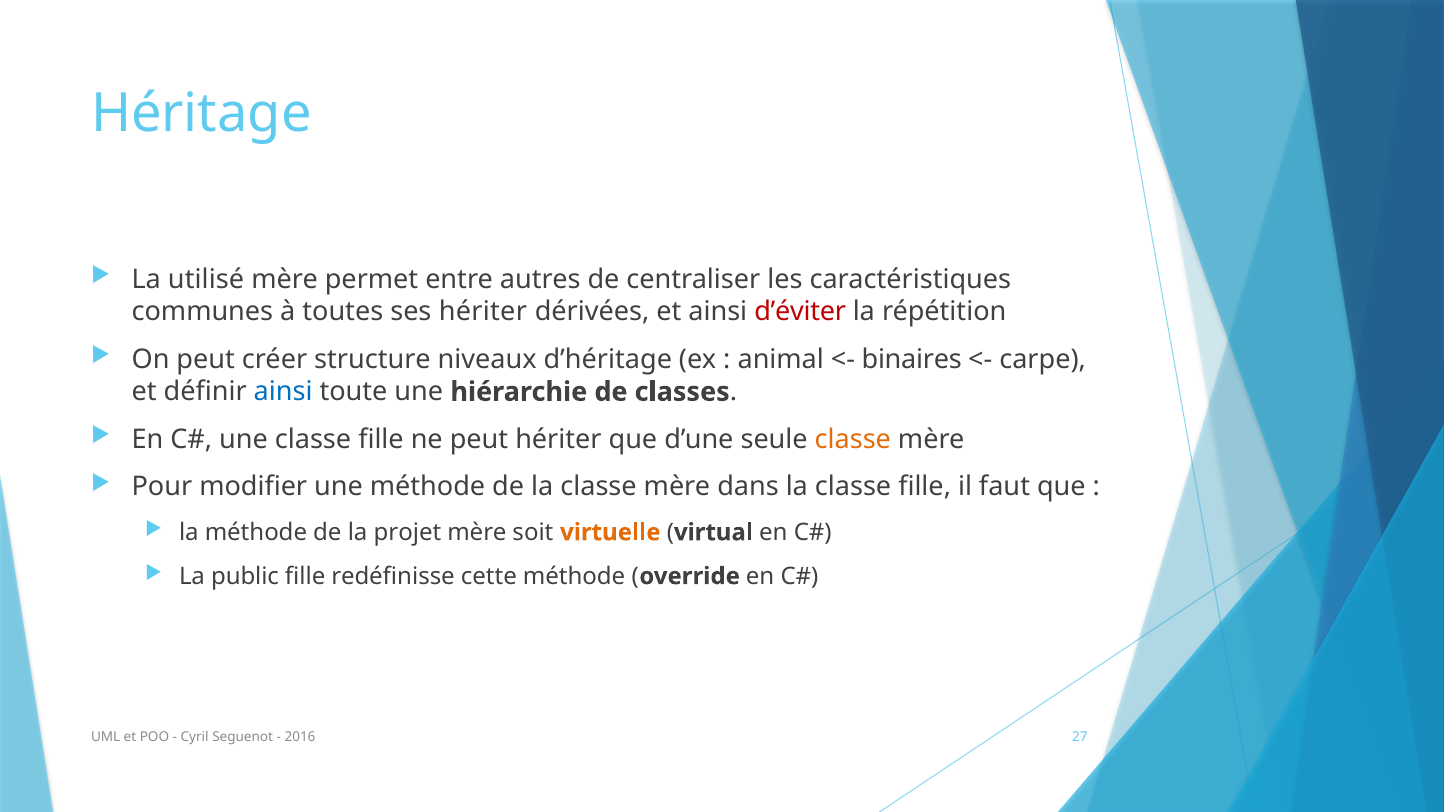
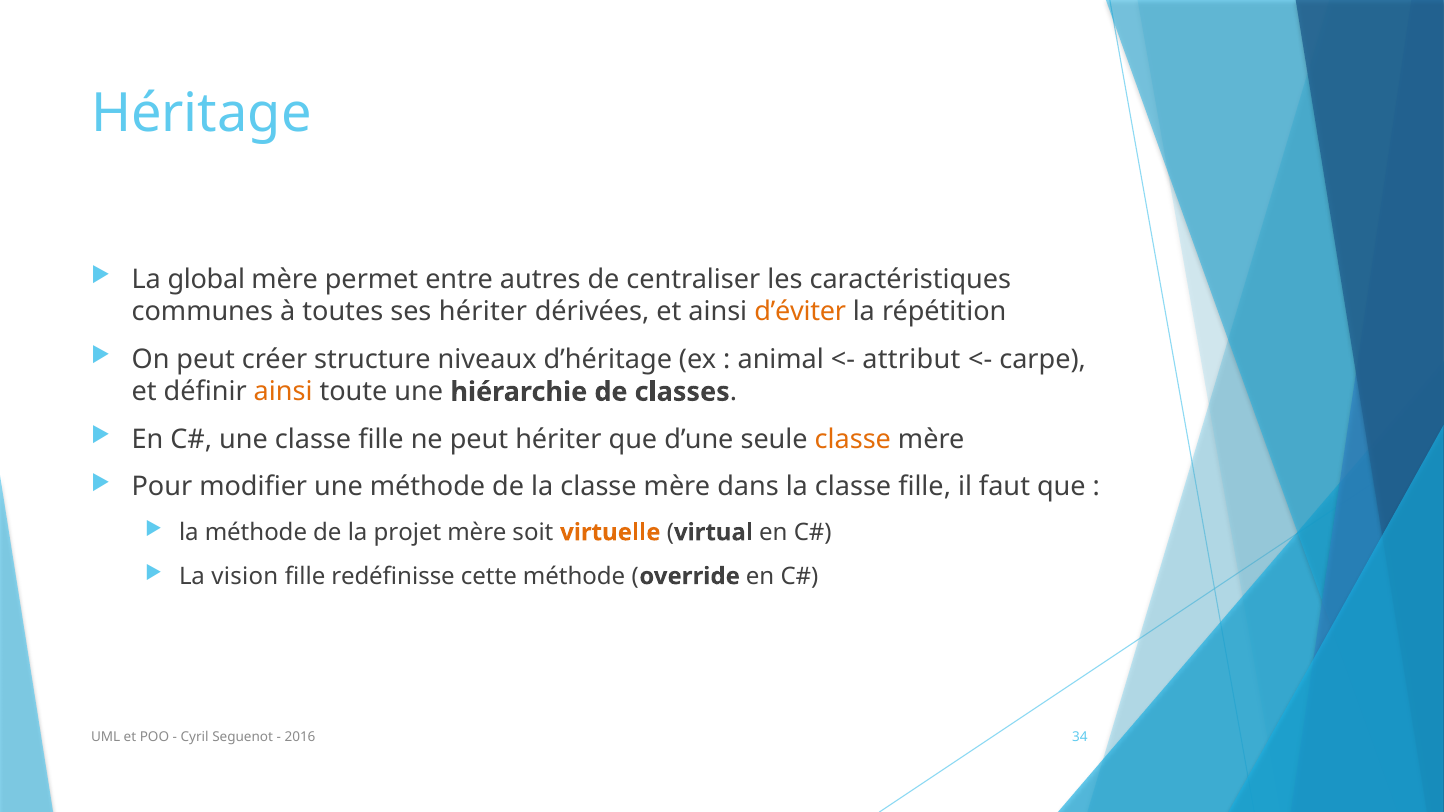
utilisé: utilisé -> global
d’éviter colour: red -> orange
binaires: binaires -> attribut
ainsi at (283, 392) colour: blue -> orange
public: public -> vision
27: 27 -> 34
